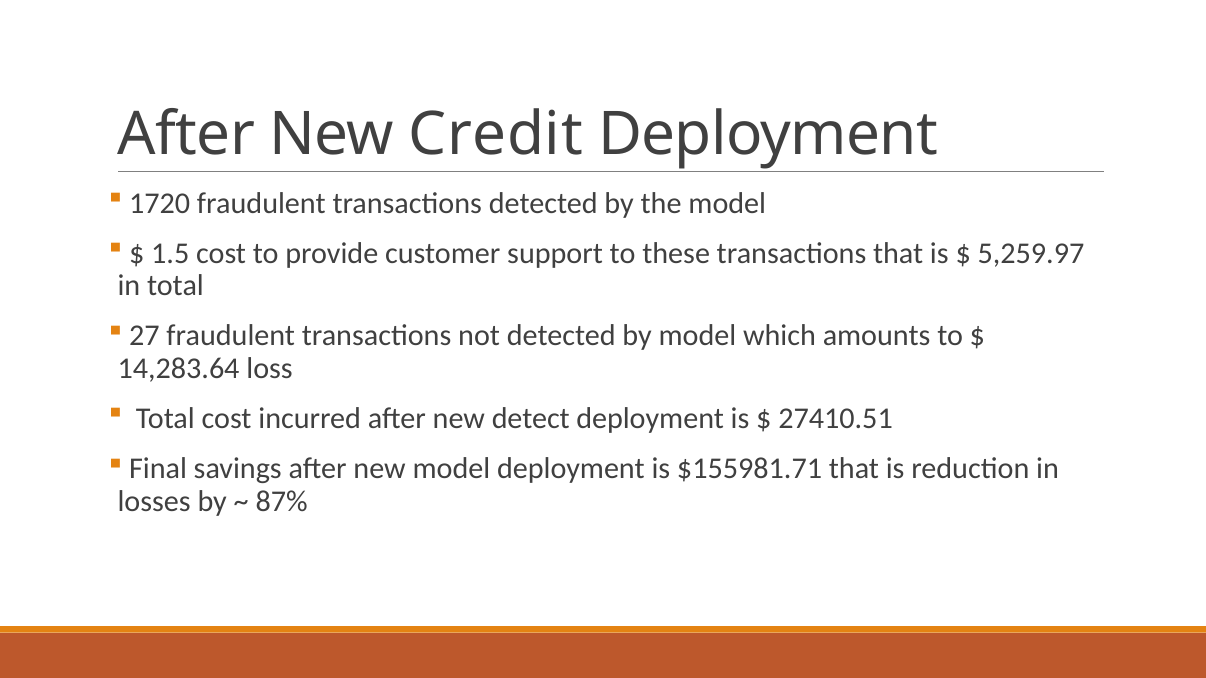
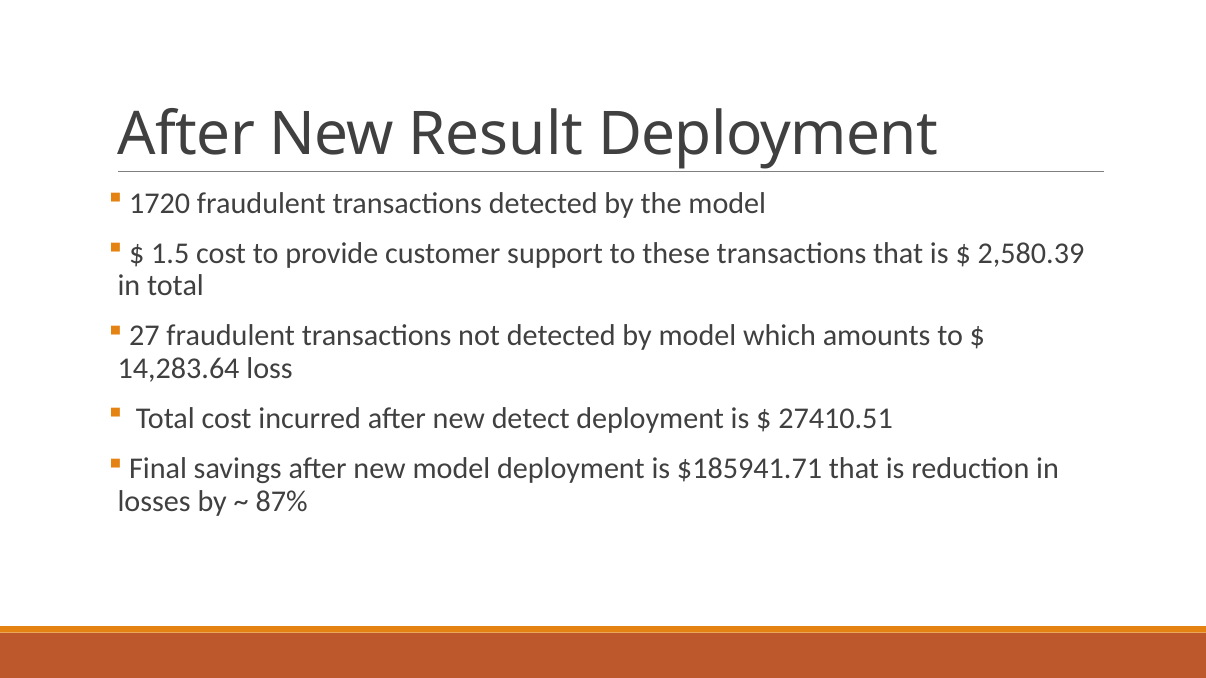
Credit: Credit -> Result
5,259.97: 5,259.97 -> 2,580.39
$155981.71: $155981.71 -> $185941.71
